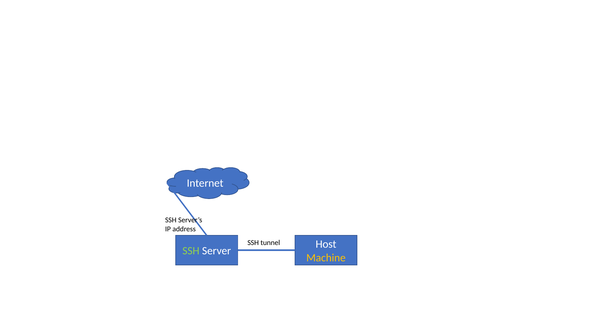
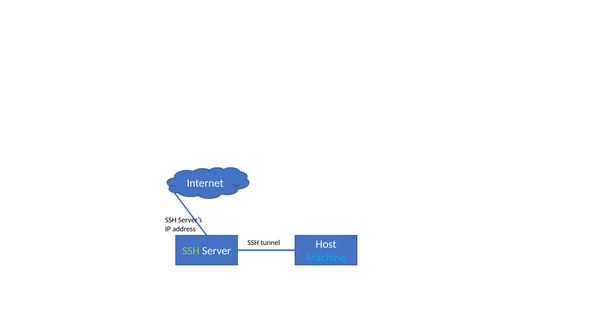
Machine colour: yellow -> light blue
